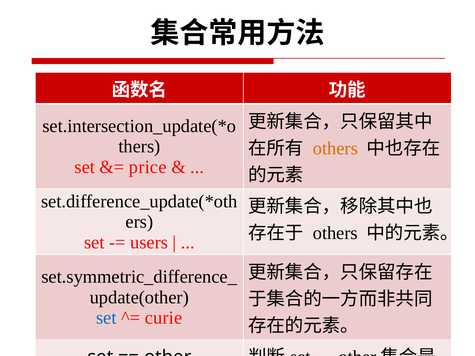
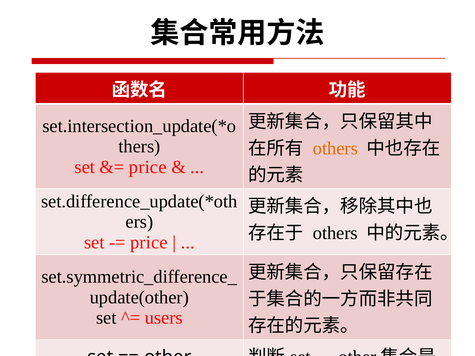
users at (149, 242): users -> price
set at (106, 318) colour: blue -> black
curie: curie -> users
